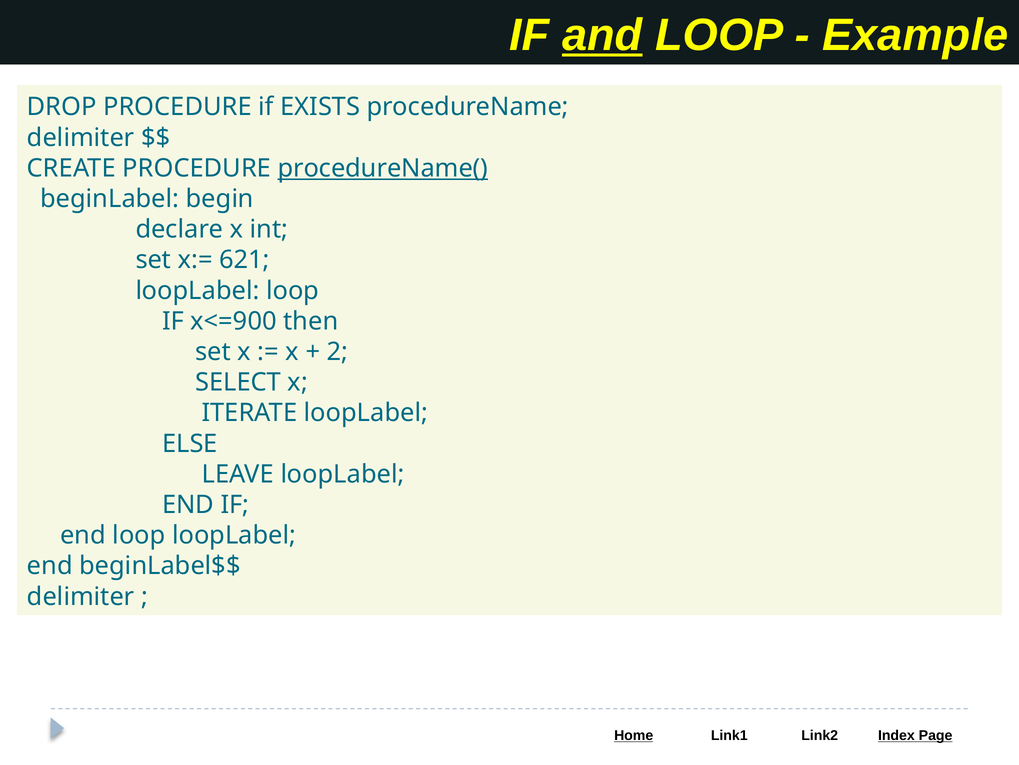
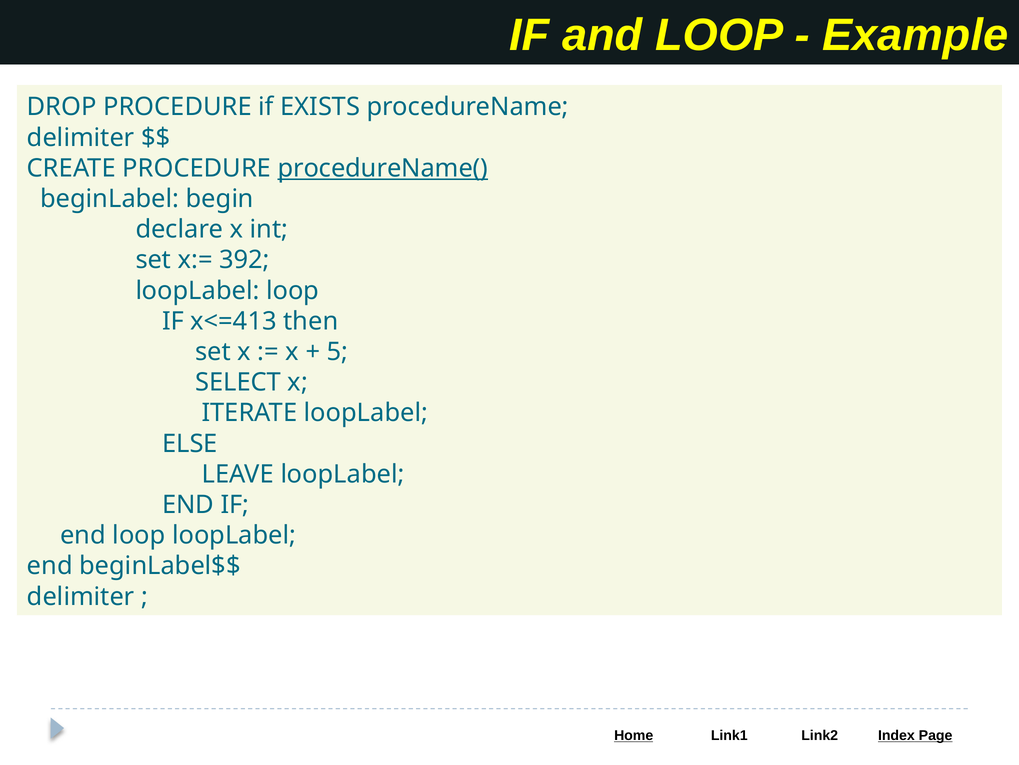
and underline: present -> none
621: 621 -> 392
x<=900: x<=900 -> x<=413
2: 2 -> 5
